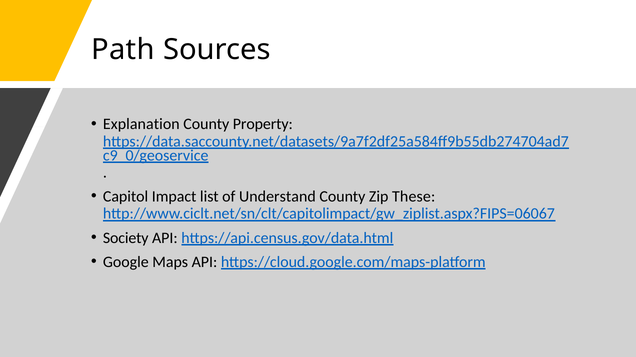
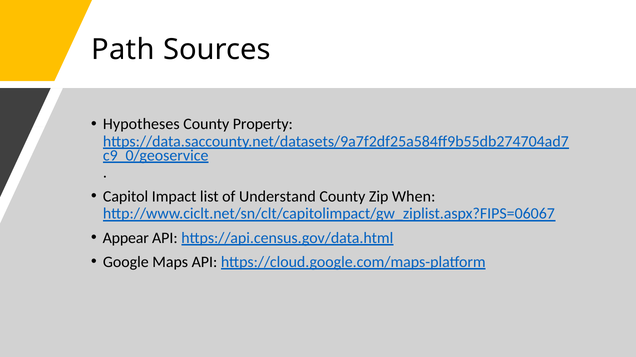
Explanation: Explanation -> Hypotheses
These: These -> When
Society: Society -> Appear
